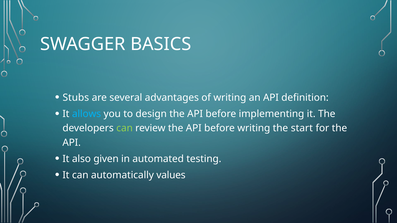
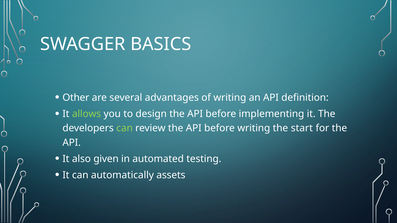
Stubs: Stubs -> Other
allows colour: light blue -> light green
values: values -> assets
